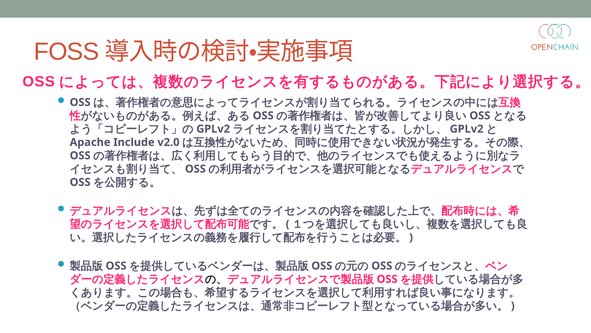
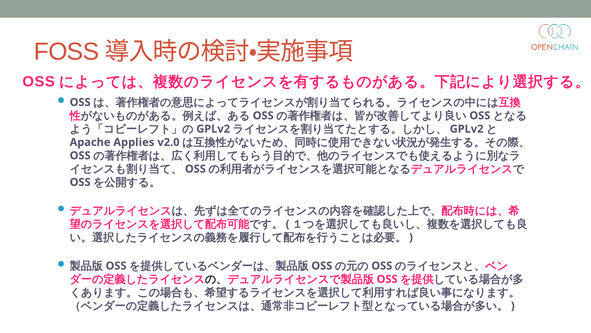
Include: Include -> Applies
